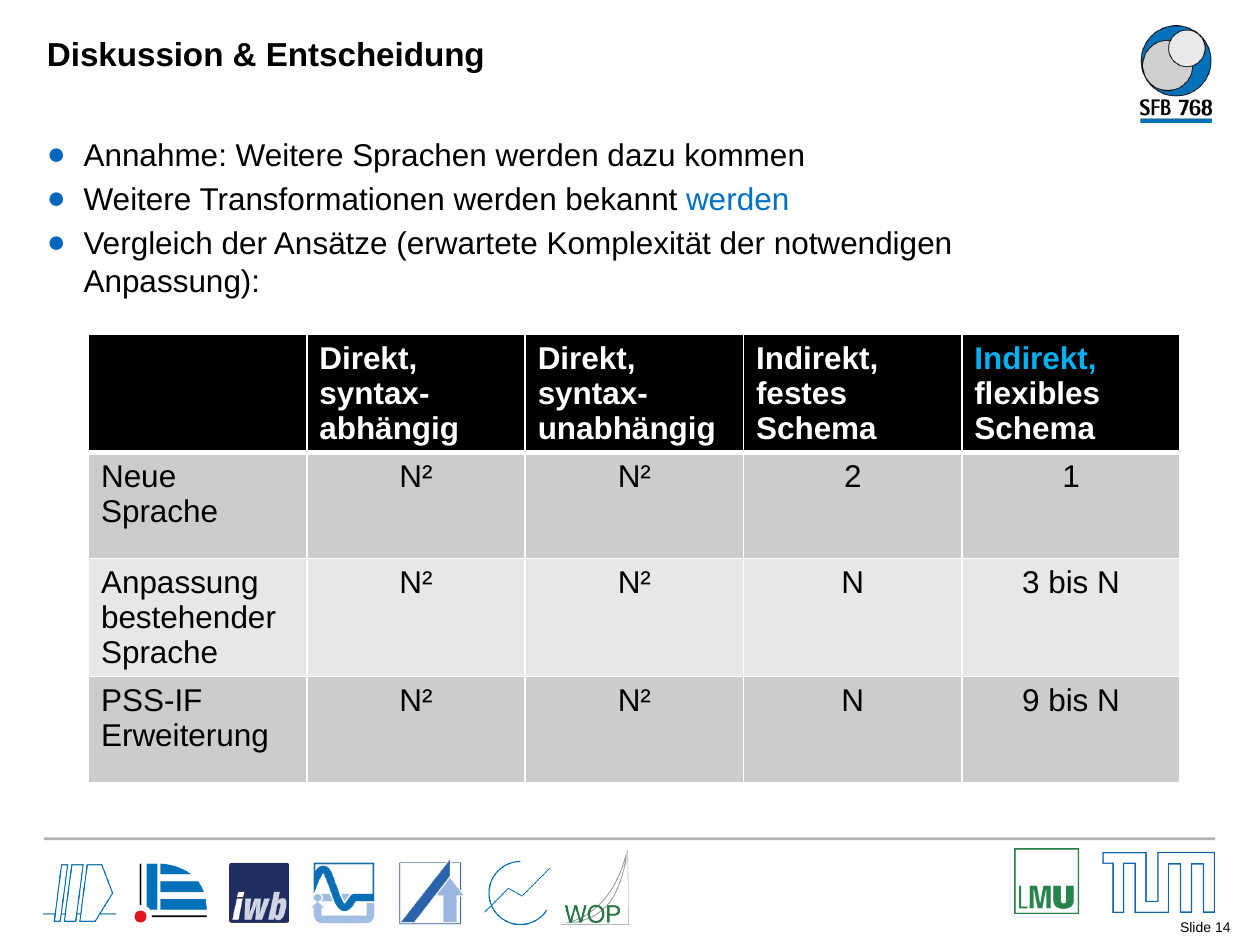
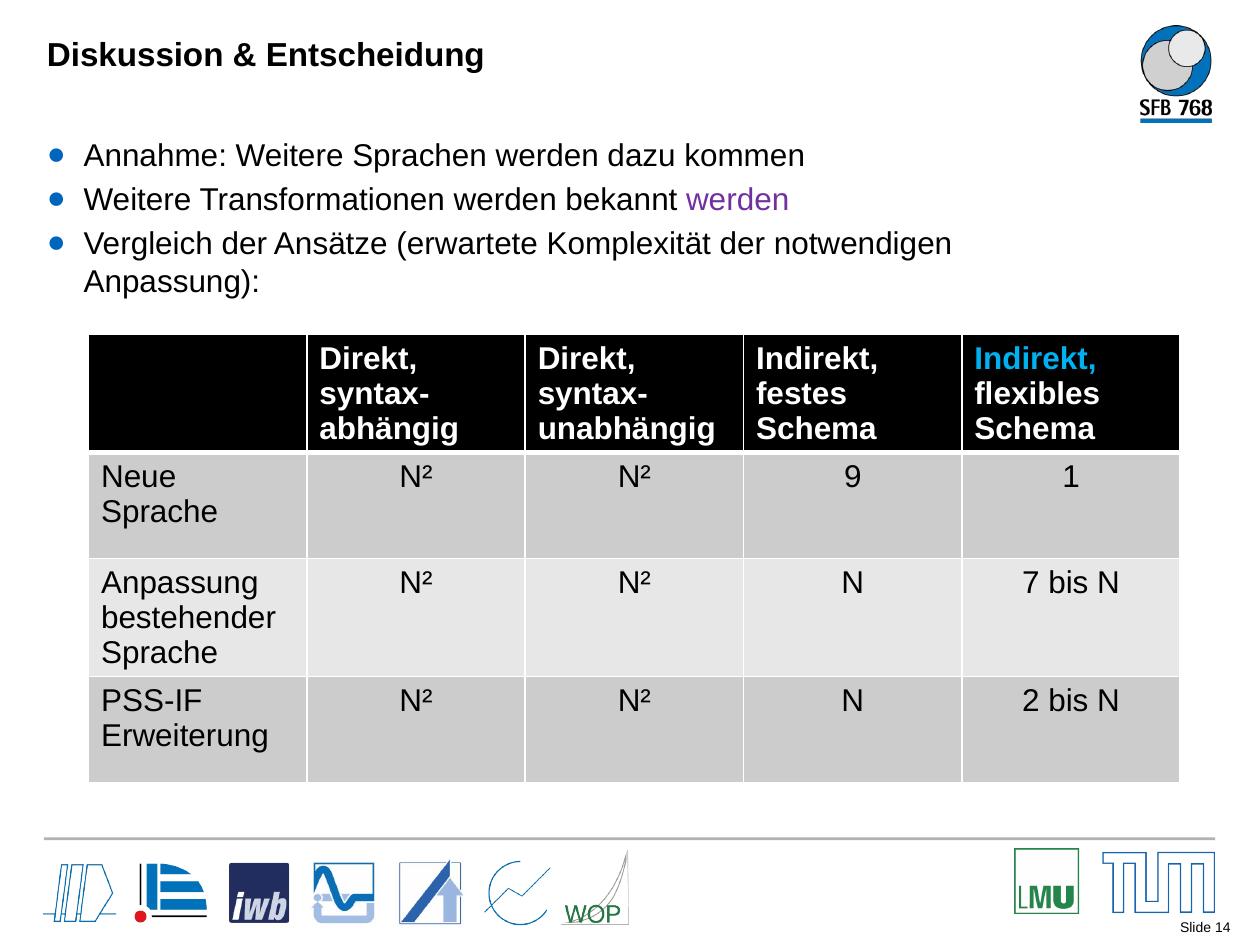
werden at (738, 200) colour: blue -> purple
2: 2 -> 9
3: 3 -> 7
9: 9 -> 2
